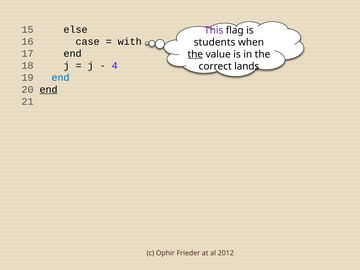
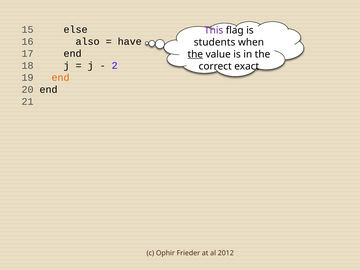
case: case -> also
with: with -> have
4: 4 -> 2
lands: lands -> exact
end at (61, 77) colour: blue -> orange
end at (49, 90) underline: present -> none
